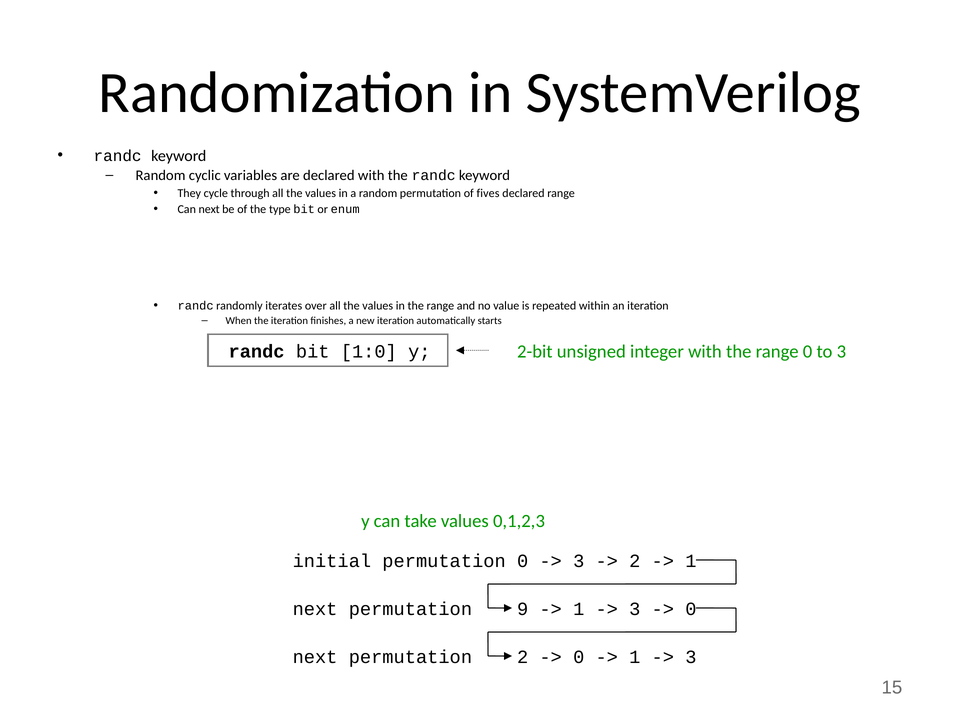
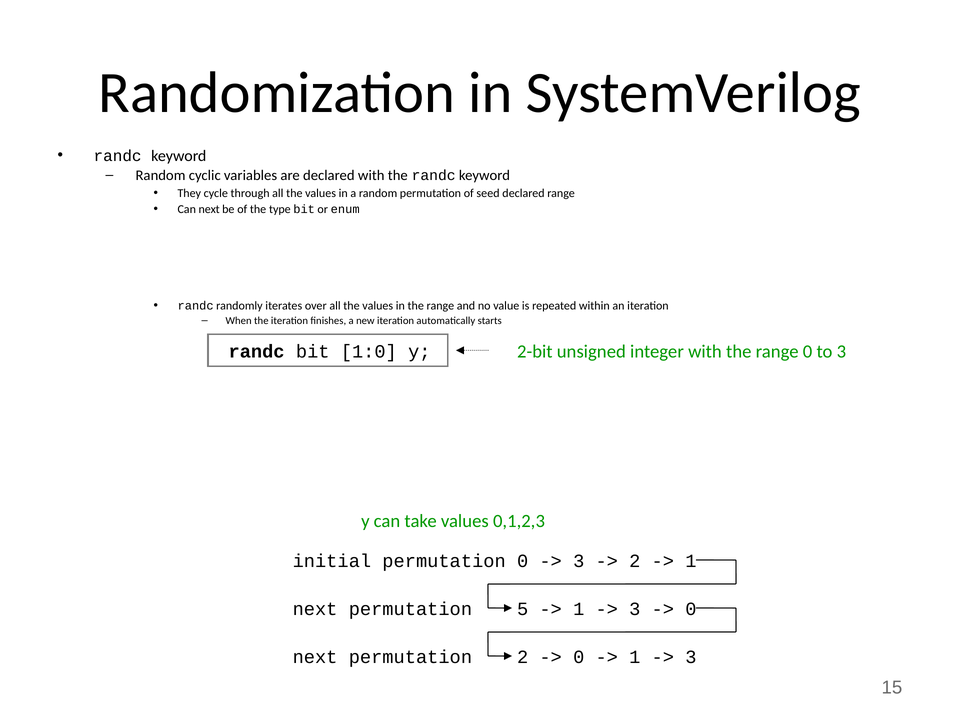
fives: fives -> seed
9: 9 -> 5
